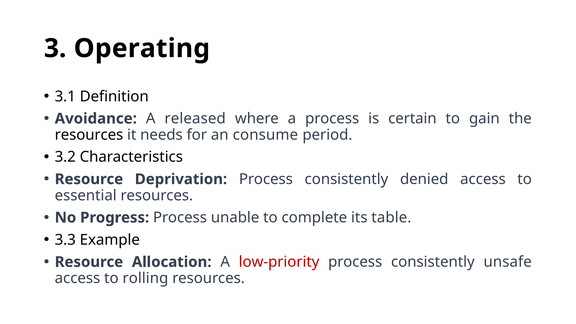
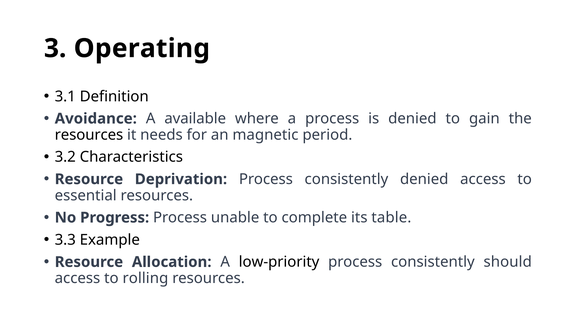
released: released -> available
is certain: certain -> denied
consume: consume -> magnetic
low-priority colour: red -> black
unsafe: unsafe -> should
